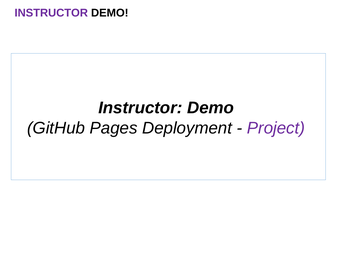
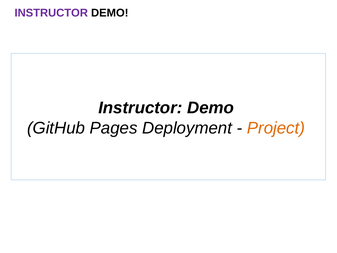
Project colour: purple -> orange
